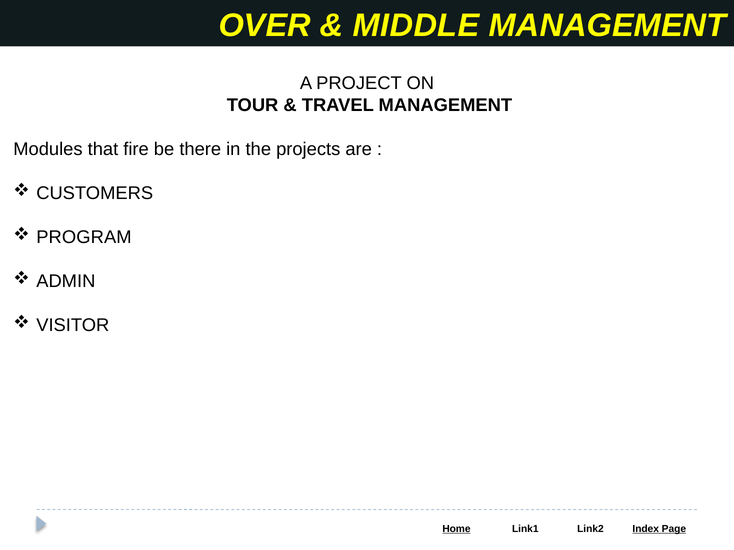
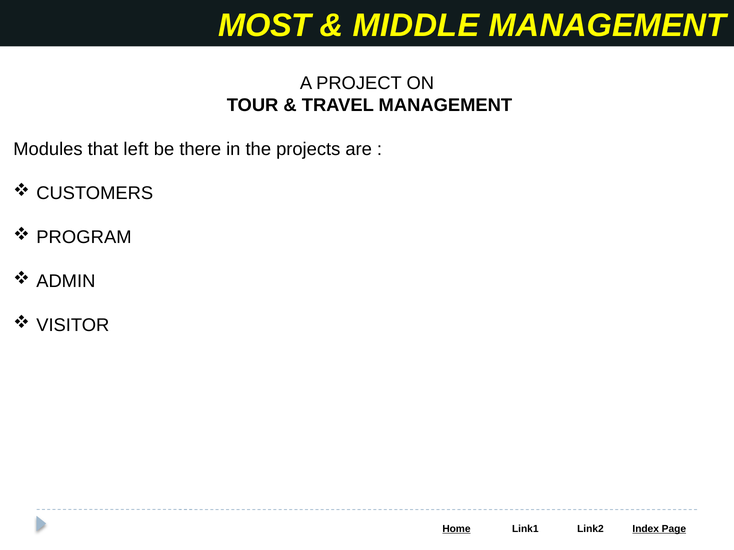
OVER: OVER -> MOST
fire: fire -> left
